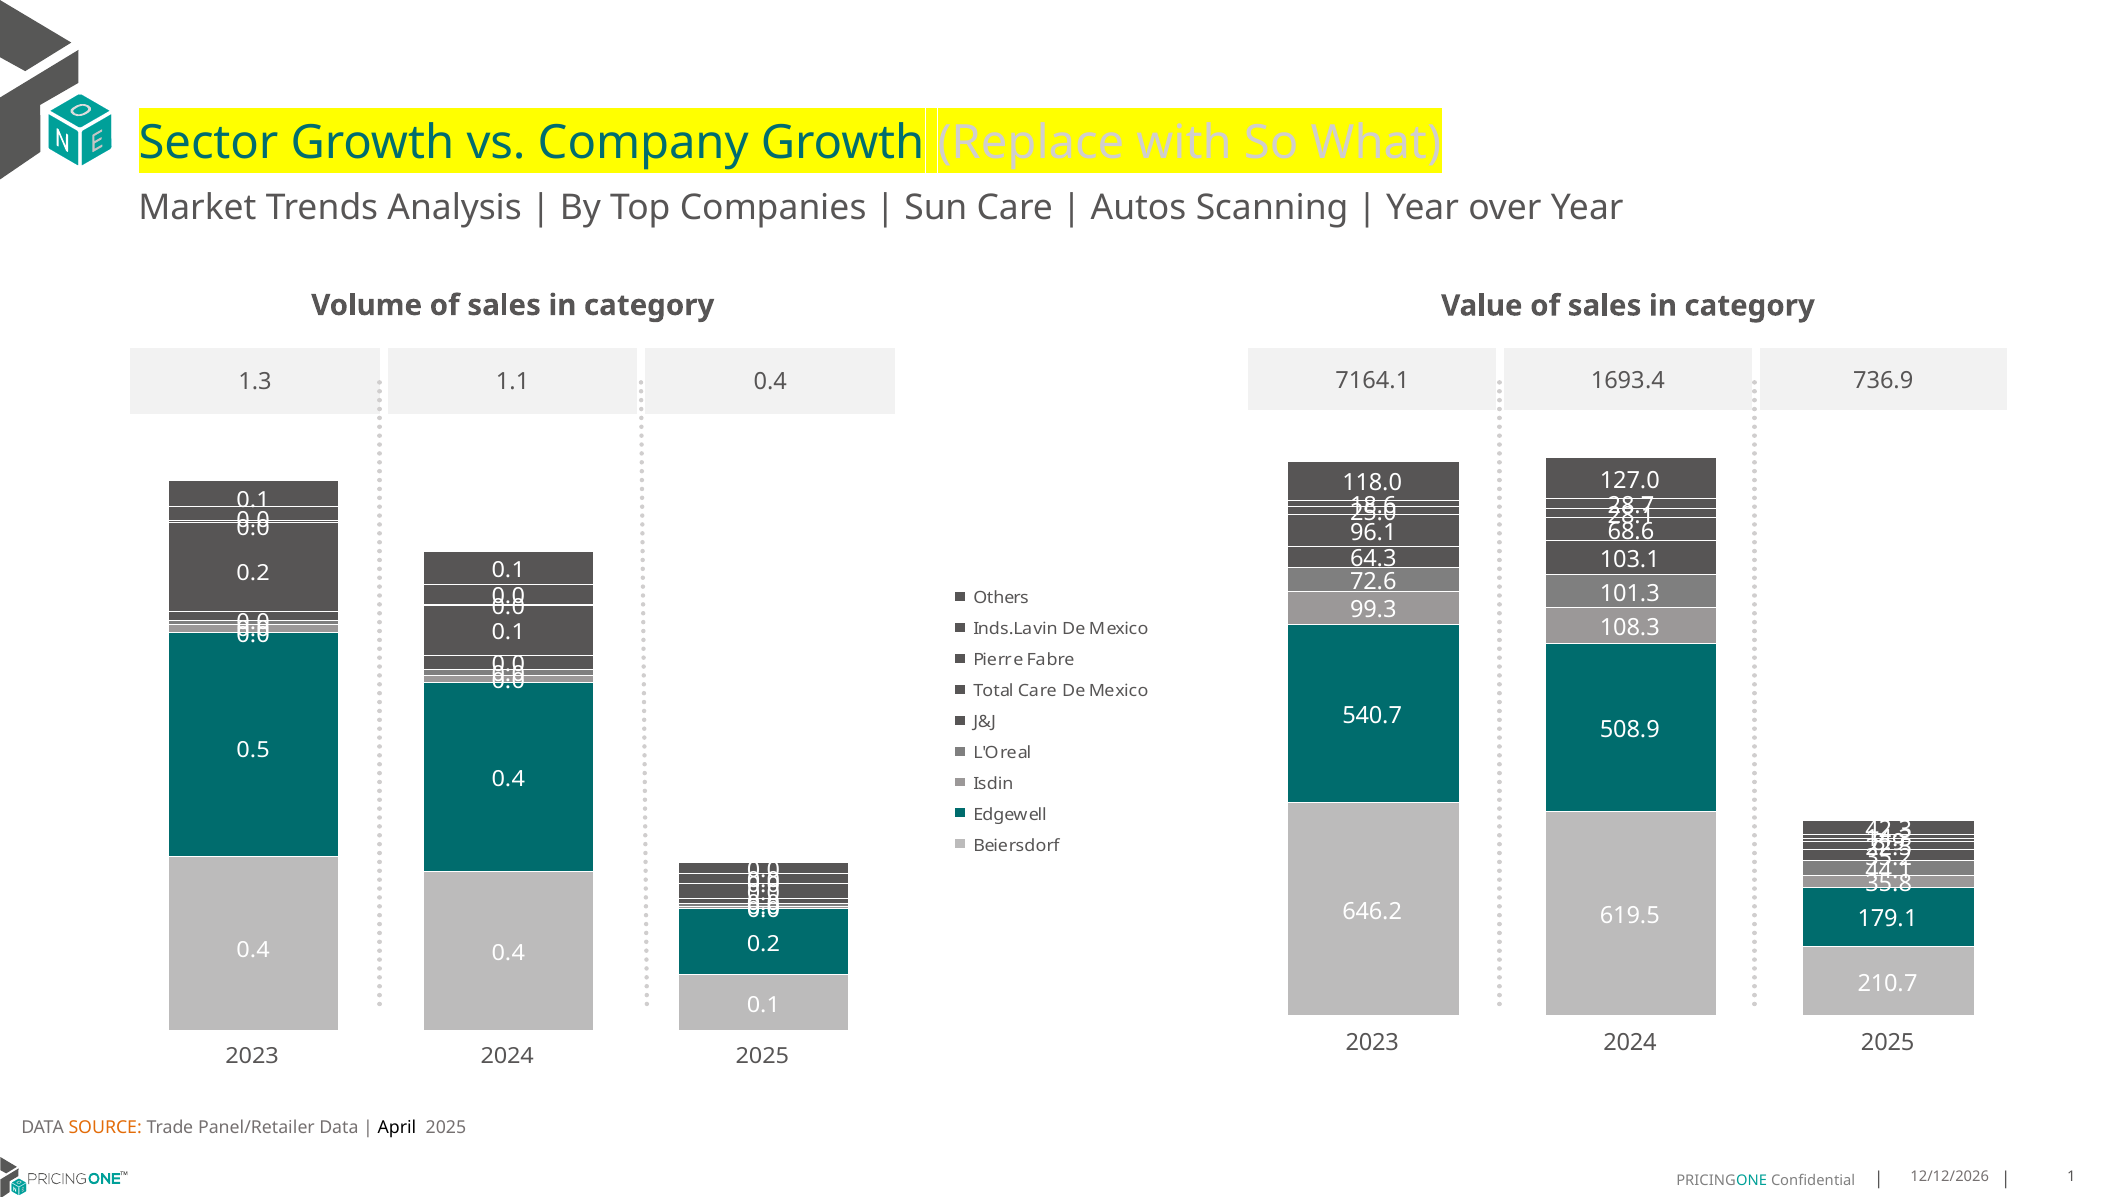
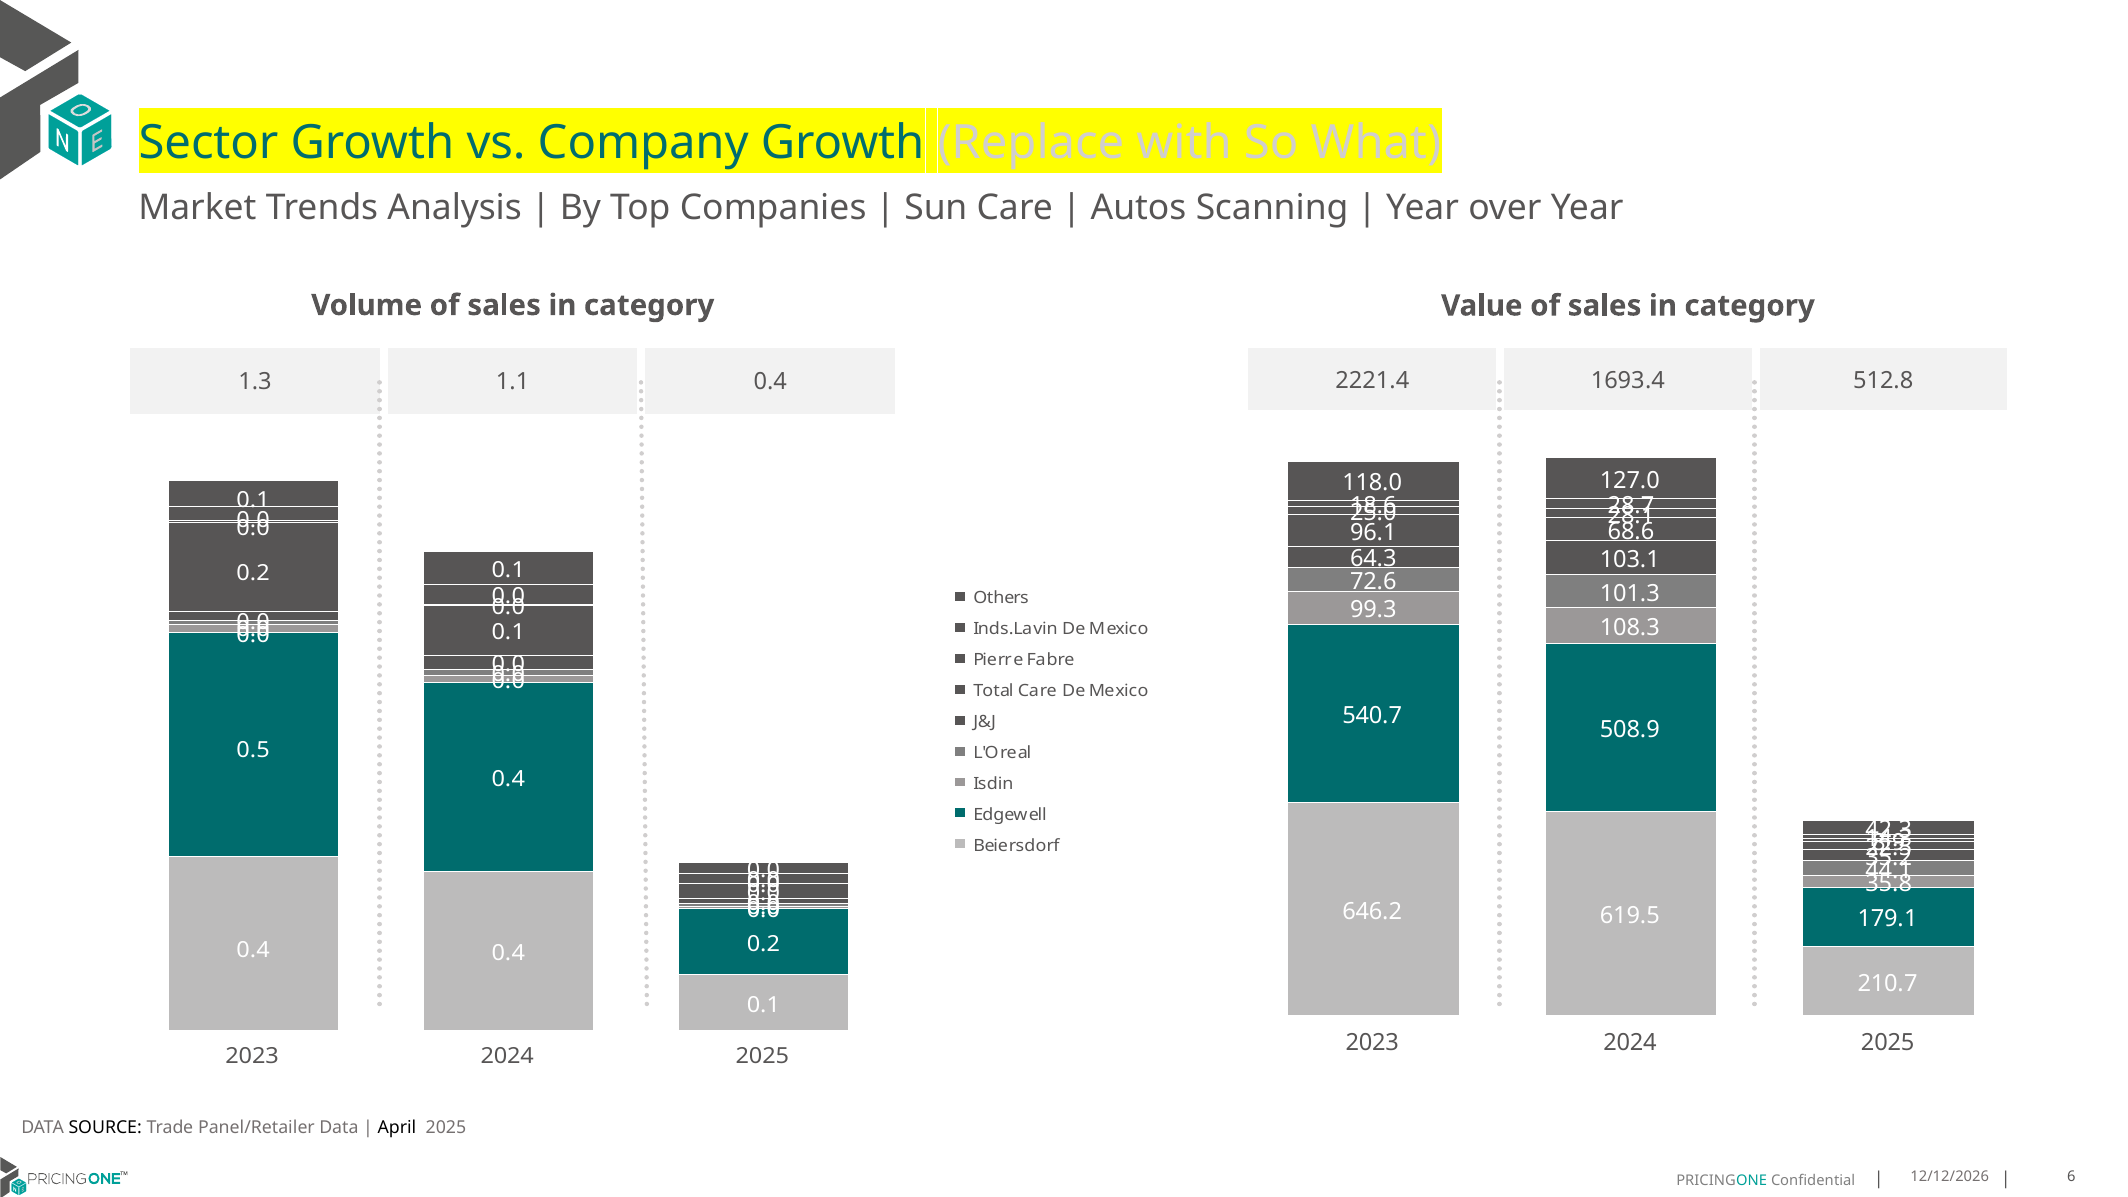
7164.1: 7164.1 -> 2221.4
736.9: 736.9 -> 512.8
SOURCE colour: orange -> black
1: 1 -> 6
